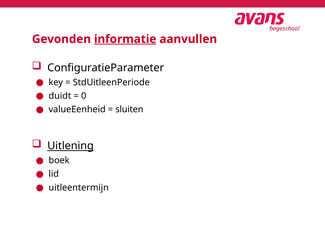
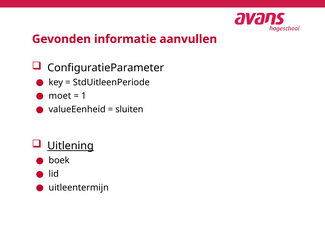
informatie underline: present -> none
duidt: duidt -> moet
0: 0 -> 1
